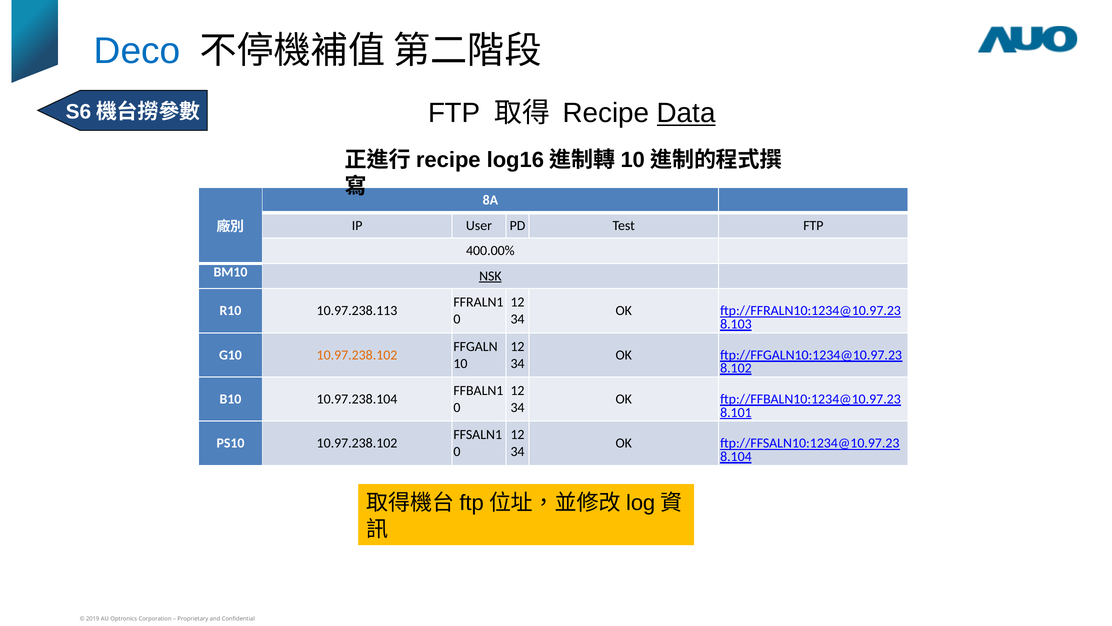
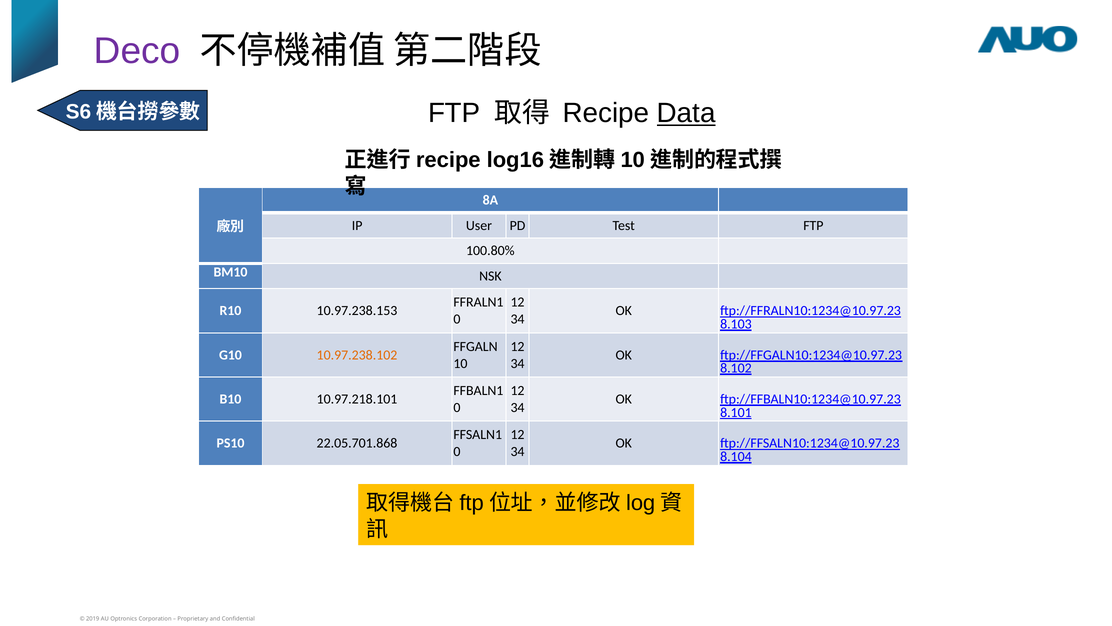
Deco colour: blue -> purple
400.00%: 400.00% -> 100.80%
NSK underline: present -> none
10.97.238.113: 10.97.238.113 -> 10.97.238.153
10.97.238.104: 10.97.238.104 -> 10.97.218.101
PS10 10.97.238.102: 10.97.238.102 -> 22.05.701.868
